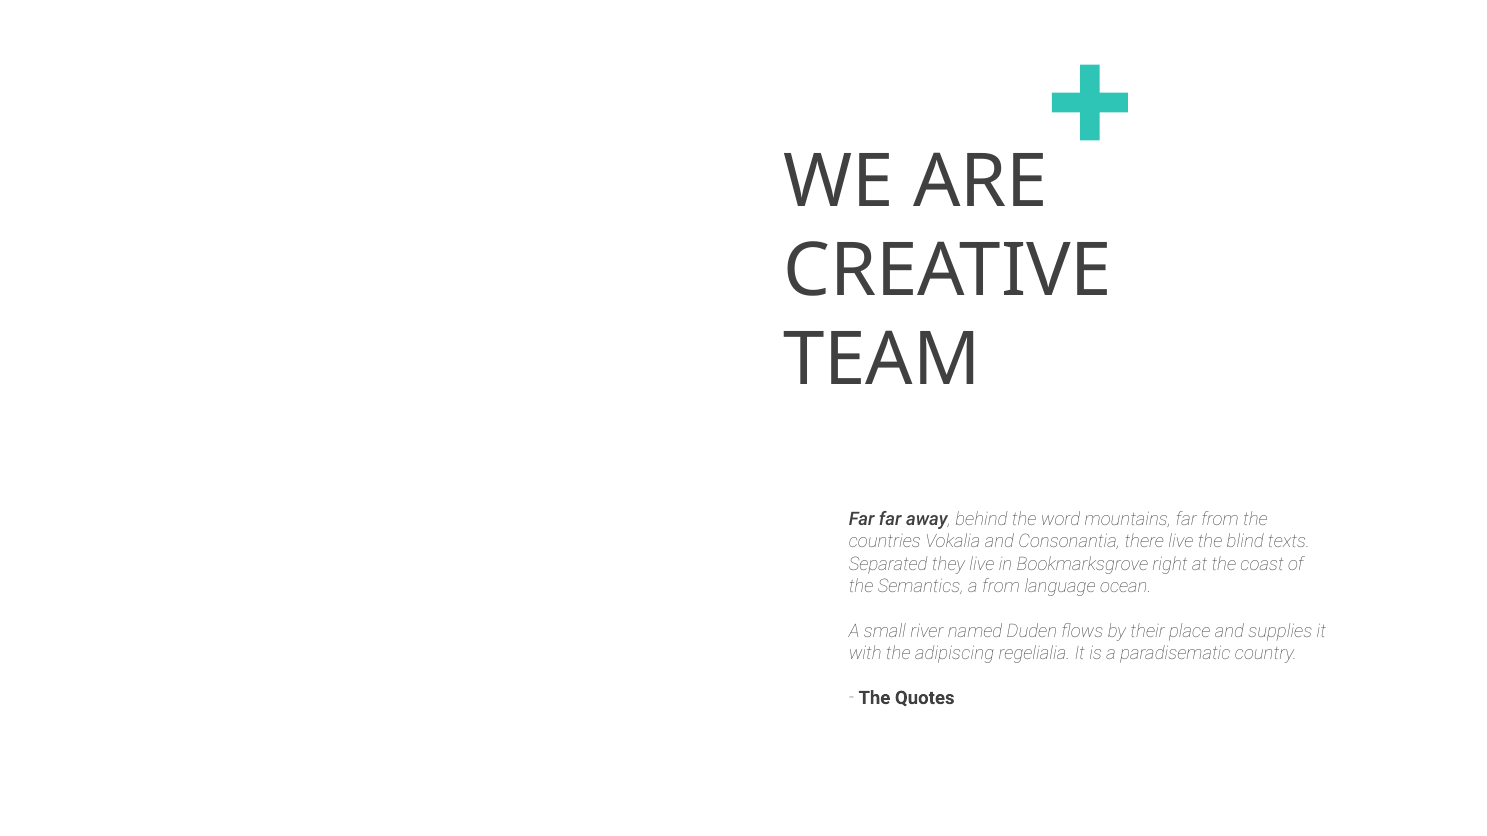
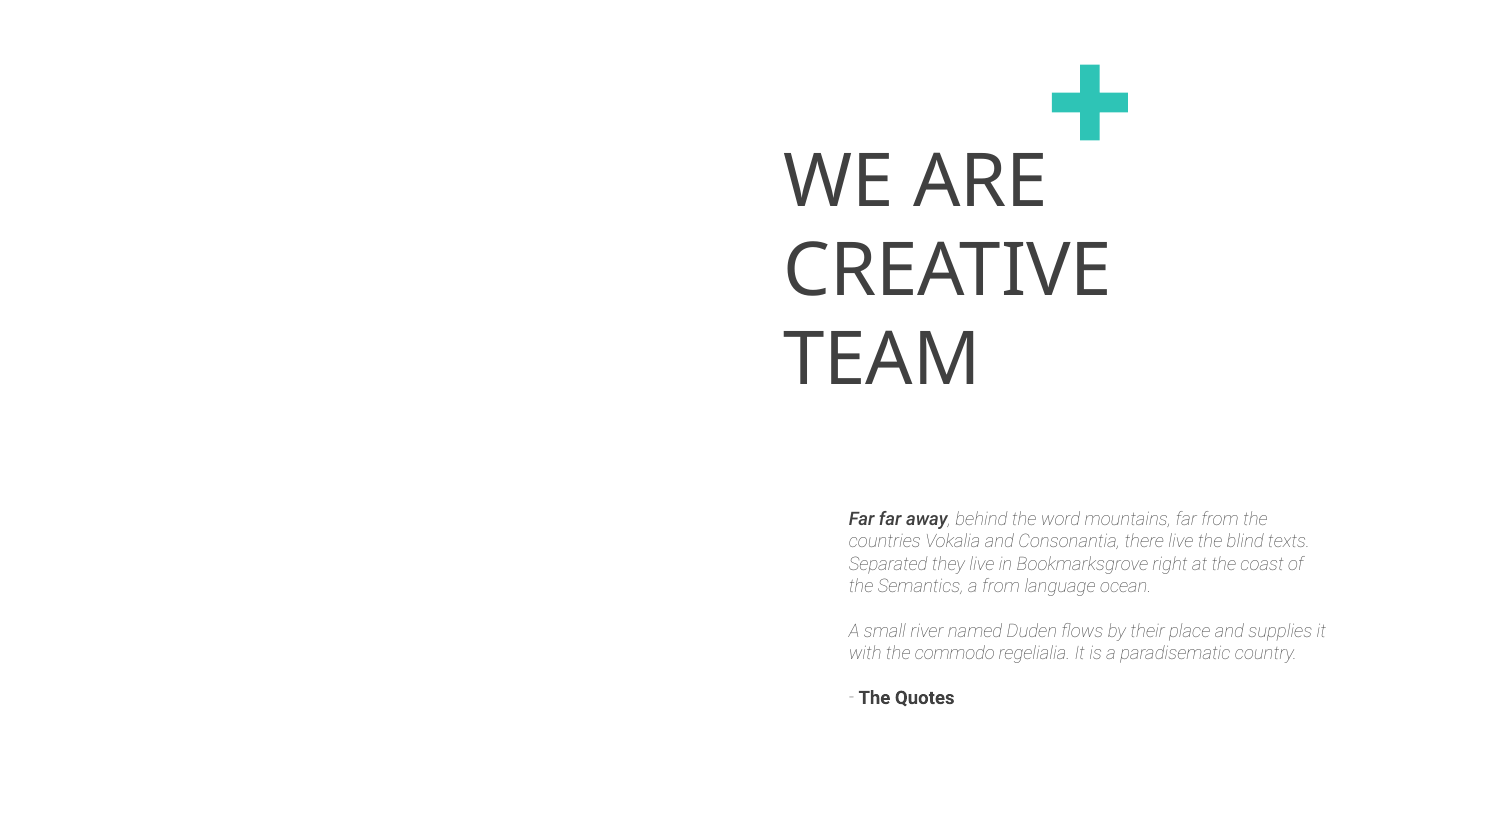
adipiscing: adipiscing -> commodo
